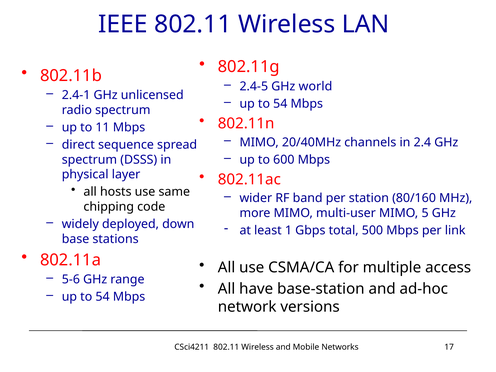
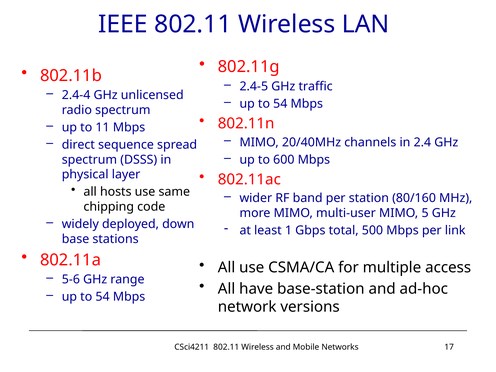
world: world -> traffic
2.4-1: 2.4-1 -> 2.4-4
